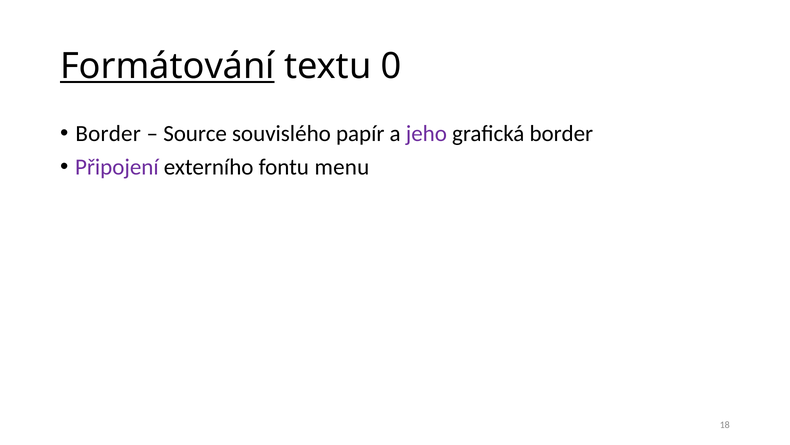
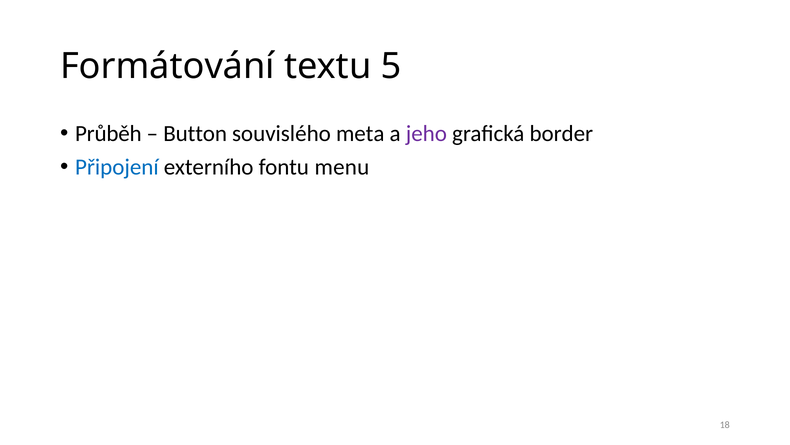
Formátování underline: present -> none
0: 0 -> 5
Border at (108, 134): Border -> Průběh
Source: Source -> Button
papír: papír -> meta
Připojení colour: purple -> blue
